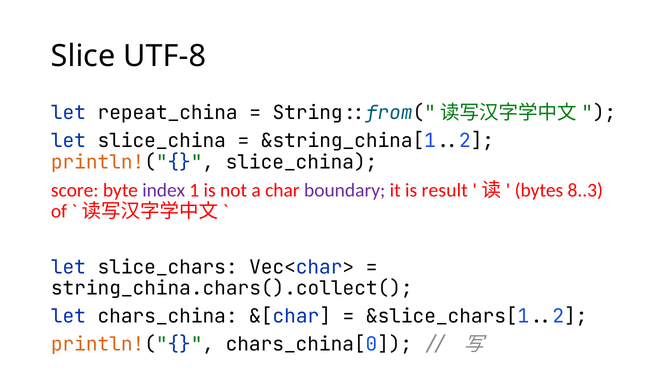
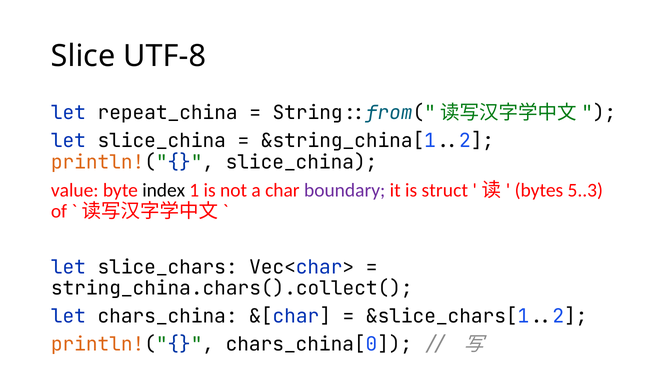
score: score -> value
index colour: purple -> black
result: result -> struct
8..3: 8..3 -> 5..3
